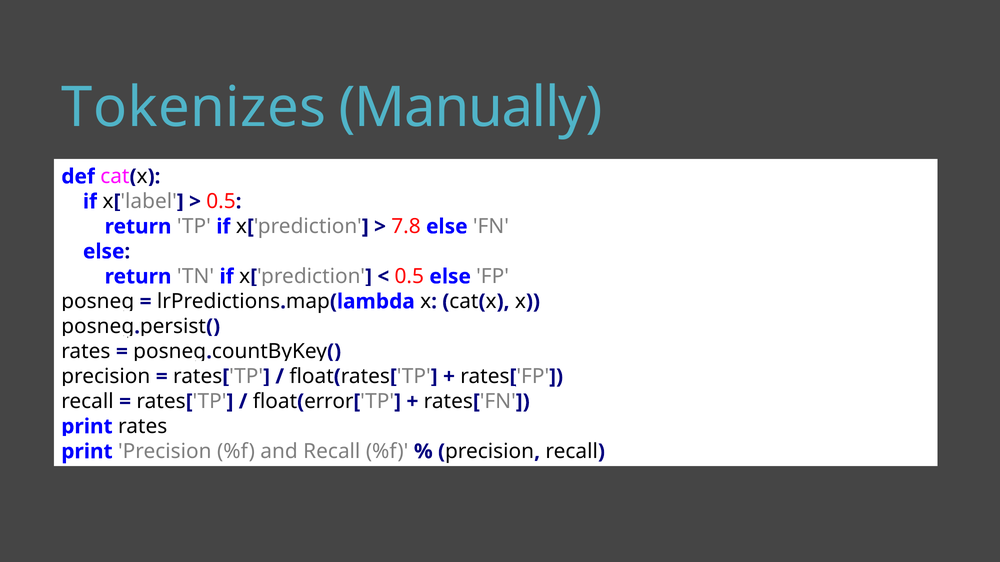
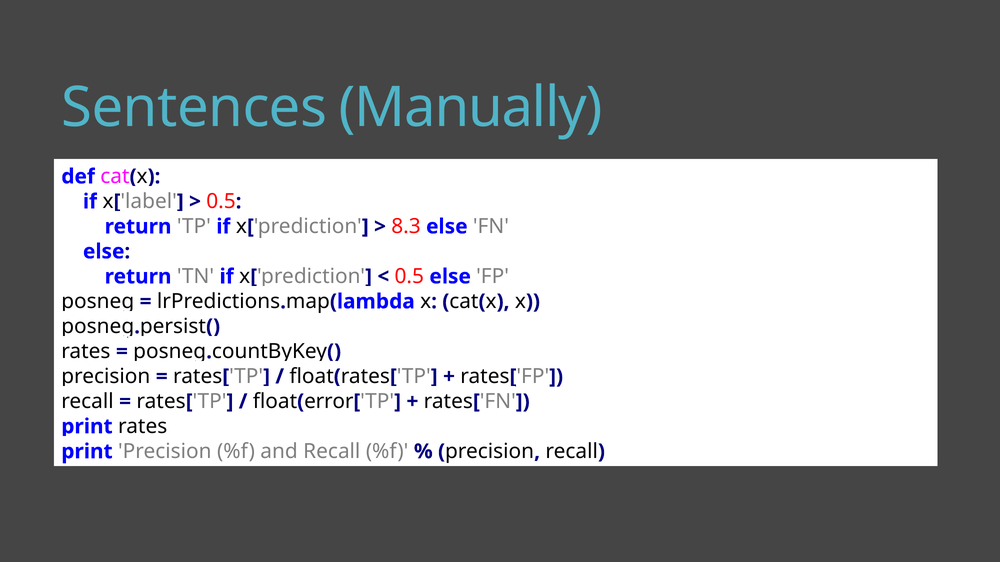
Tokenizes: Tokenizes -> Sentences
7.8: 7.8 -> 8.3
